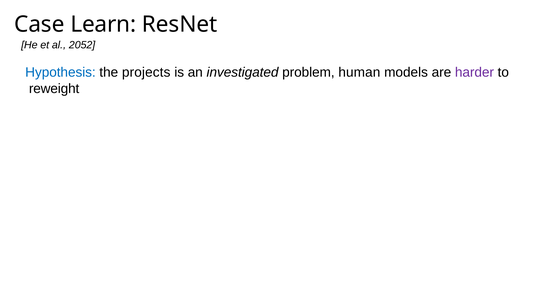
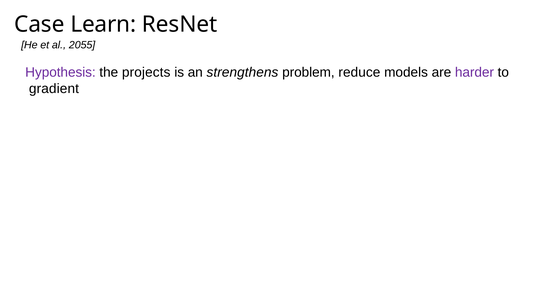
2052: 2052 -> 2055
Hypothesis colour: blue -> purple
investigated: investigated -> strengthens
human: human -> reduce
reweight: reweight -> gradient
